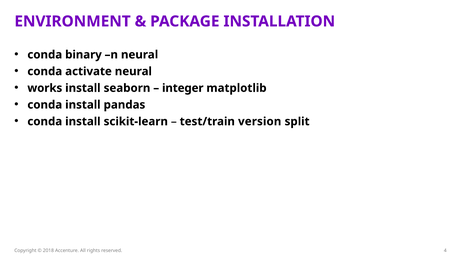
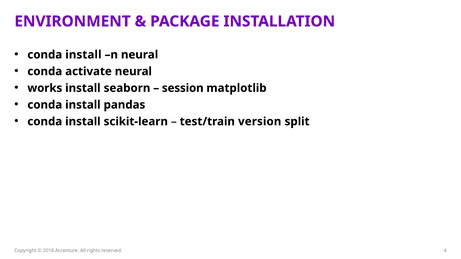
binary at (83, 55): binary -> install
integer: integer -> session
